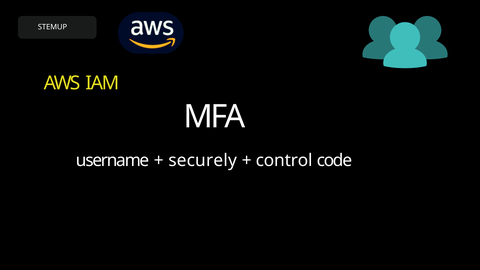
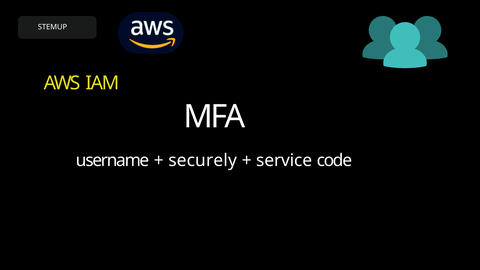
control: control -> service
